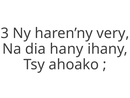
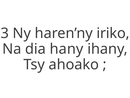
very: very -> iriko
